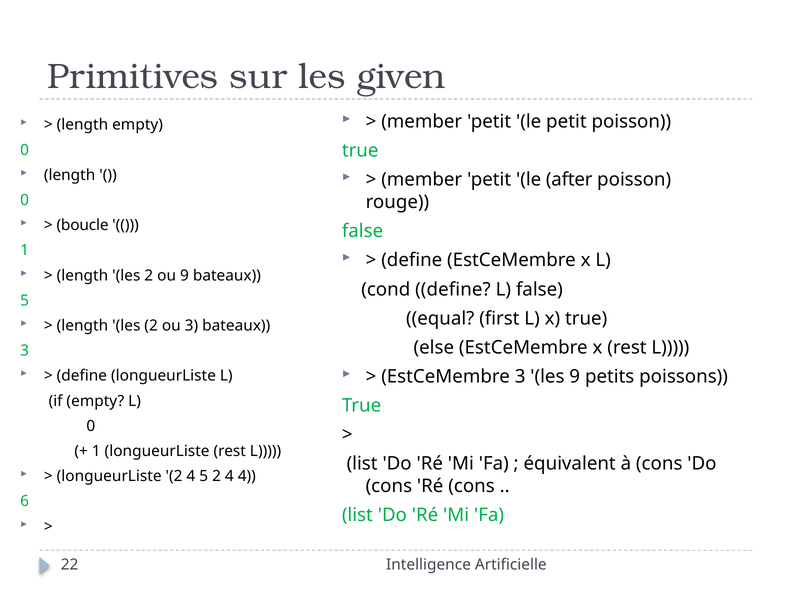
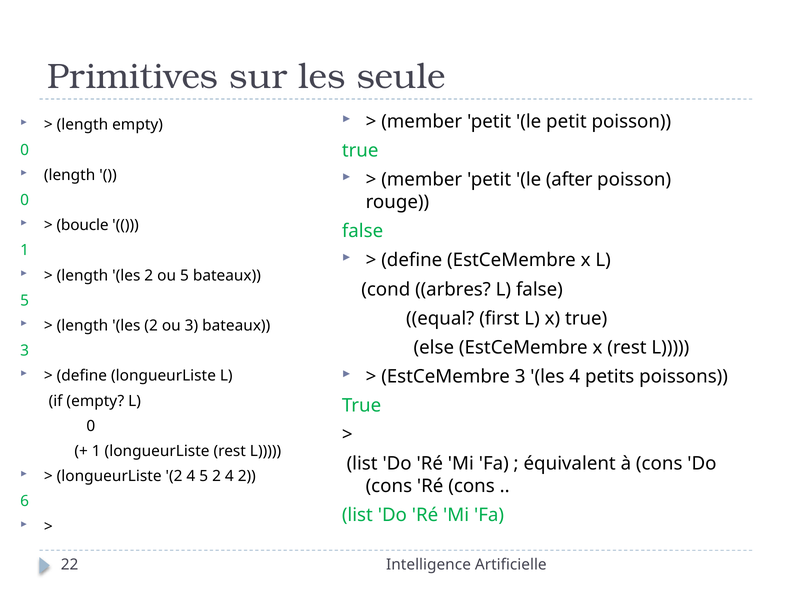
given: given -> seule
ou 9: 9 -> 5
cond define: define -> arbres
les 9: 9 -> 4
4 4: 4 -> 2
